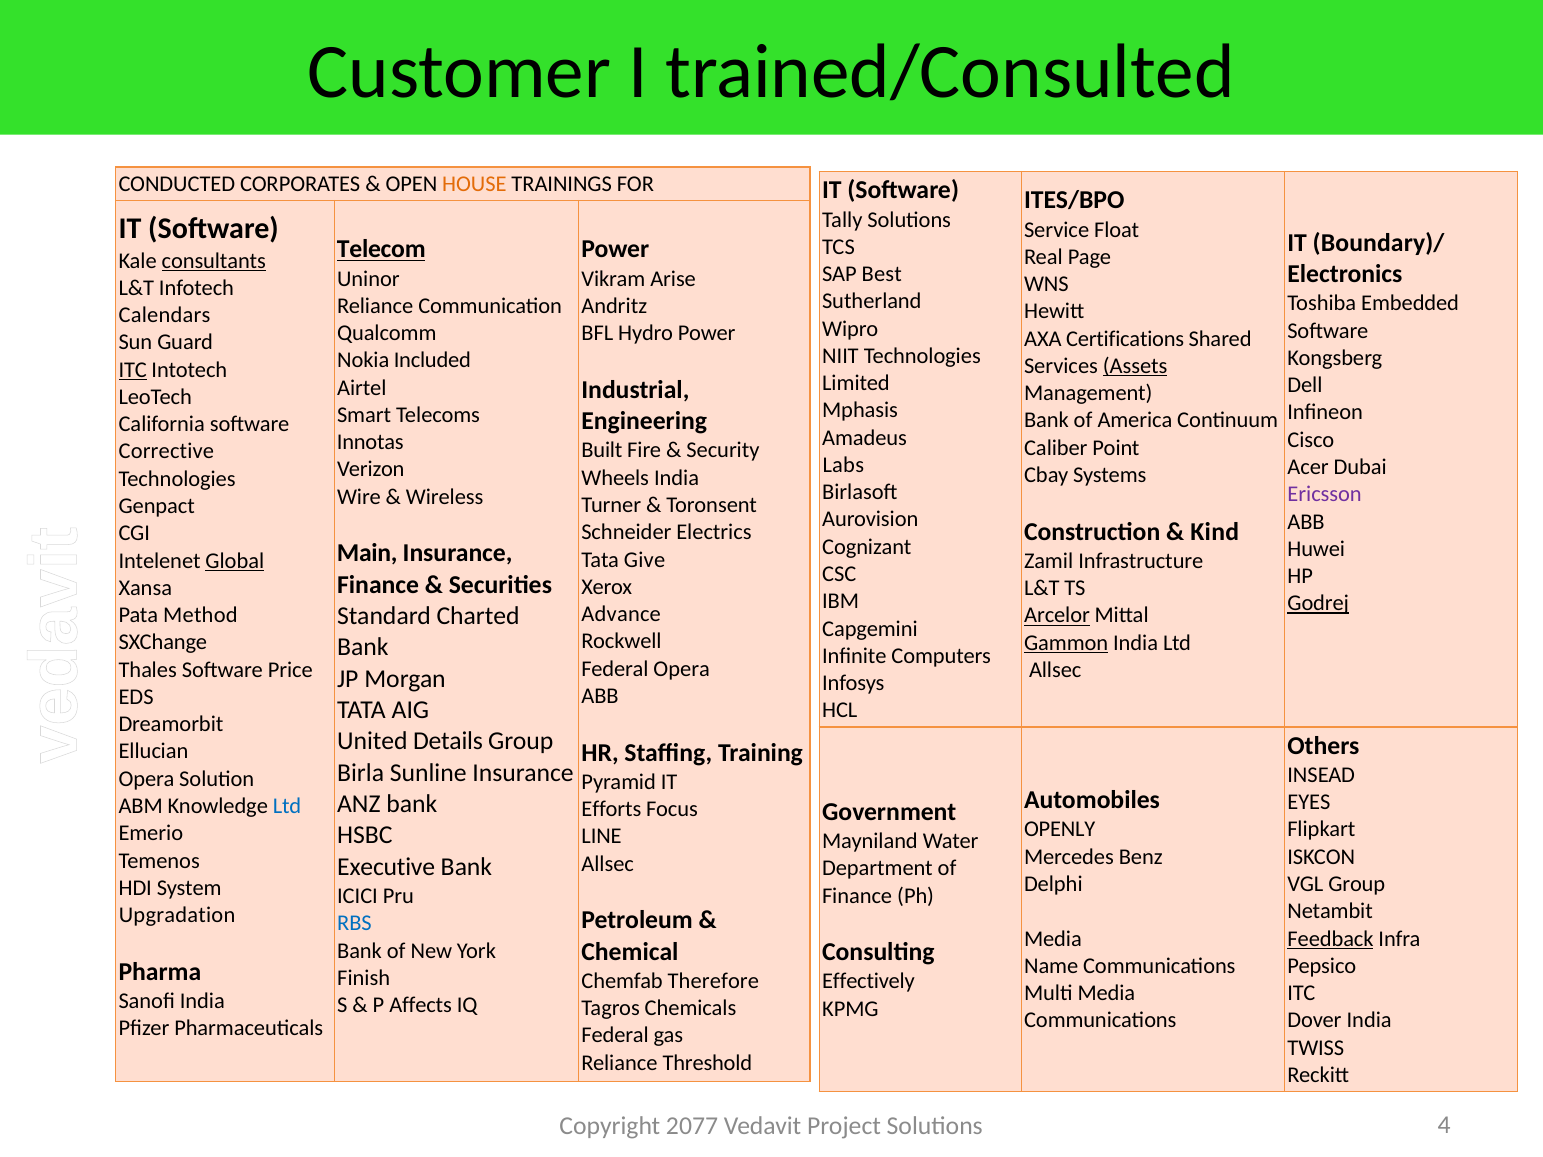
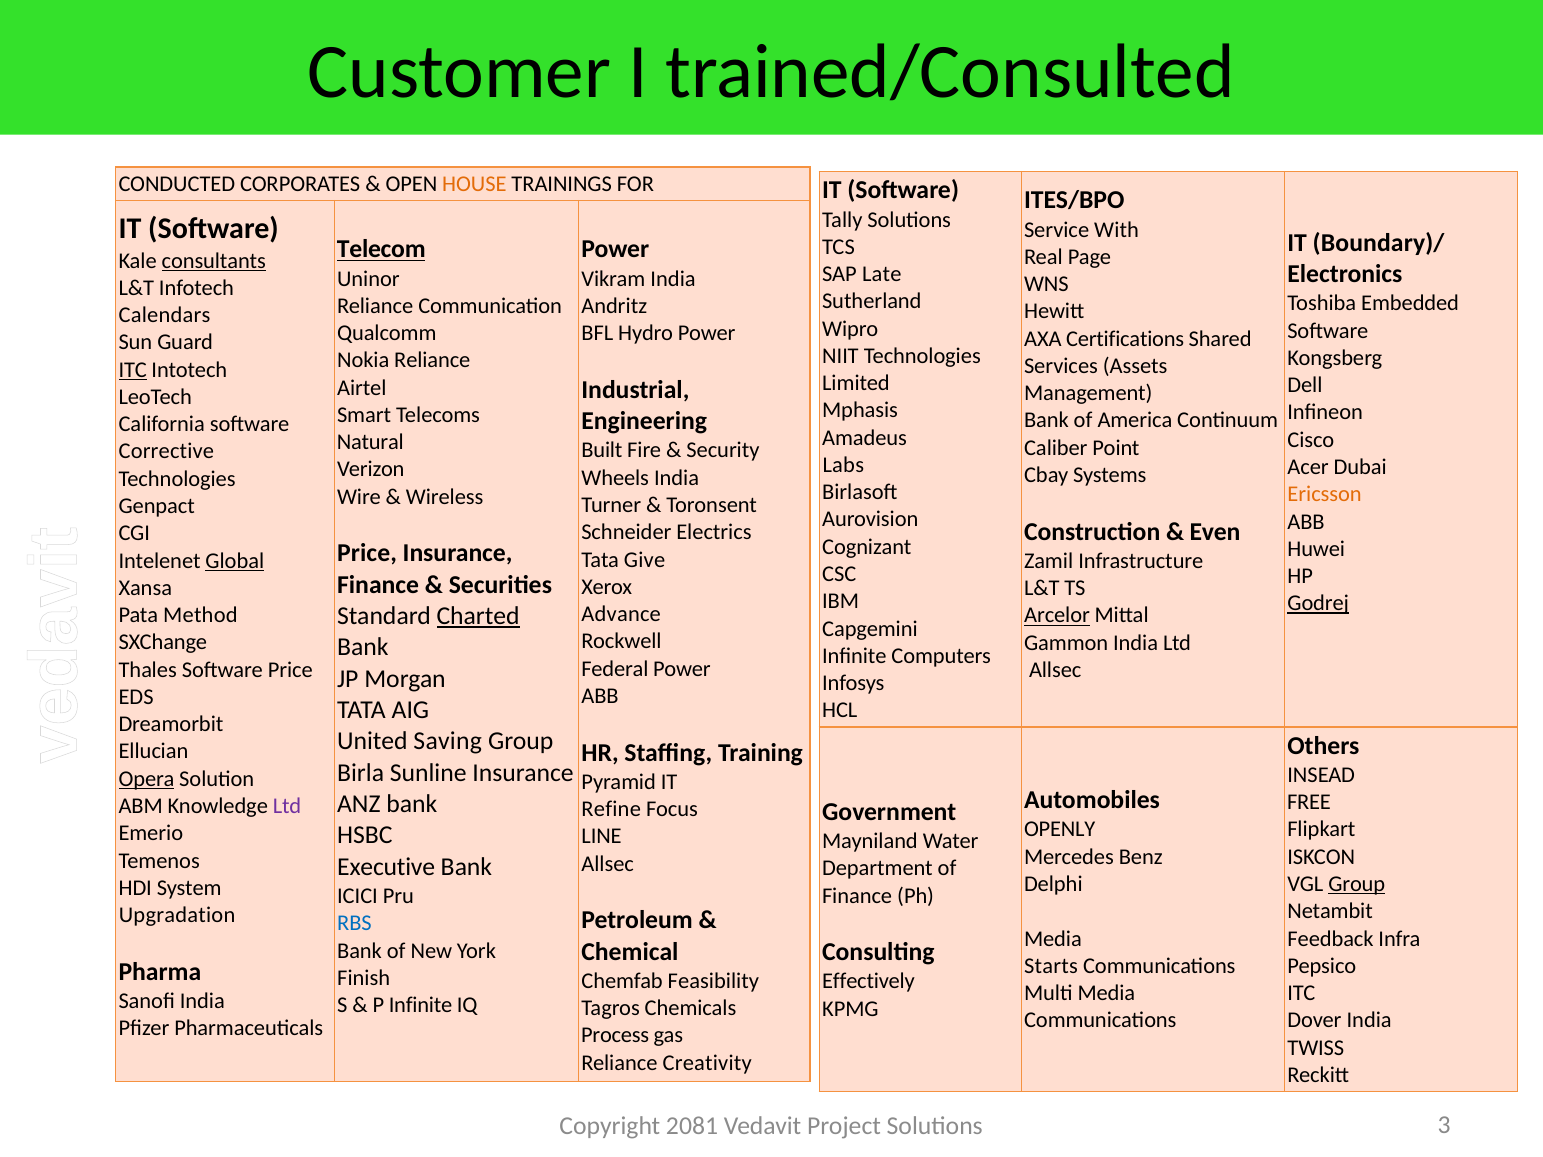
Float: Float -> With
Best: Best -> Late
Vikram Arise: Arise -> India
Nokia Included: Included -> Reliance
Assets underline: present -> none
Innotas: Innotas -> Natural
Ericsson colour: purple -> orange
Kind: Kind -> Even
Main at (367, 553): Main -> Price
Charted underline: none -> present
Gammon underline: present -> none
Federal Opera: Opera -> Power
Details: Details -> Saving
Opera at (147, 779) underline: none -> present
EYES: EYES -> FREE
Ltd at (287, 806) colour: blue -> purple
Efforts: Efforts -> Refine
Group at (1357, 884) underline: none -> present
Feedback underline: present -> none
Name: Name -> Starts
Therefore: Therefore -> Feasibility
P Affects: Affects -> Infinite
Federal at (615, 1036): Federal -> Process
Threshold: Threshold -> Creativity
2077: 2077 -> 2081
4: 4 -> 3
